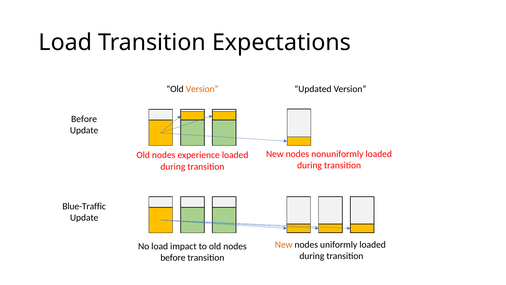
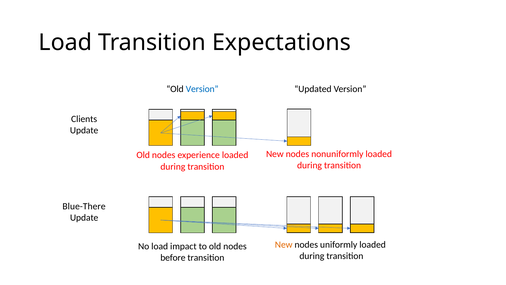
Version at (202, 89) colour: orange -> blue
Before at (84, 119): Before -> Clients
Blue-Traffic: Blue-Traffic -> Blue-There
